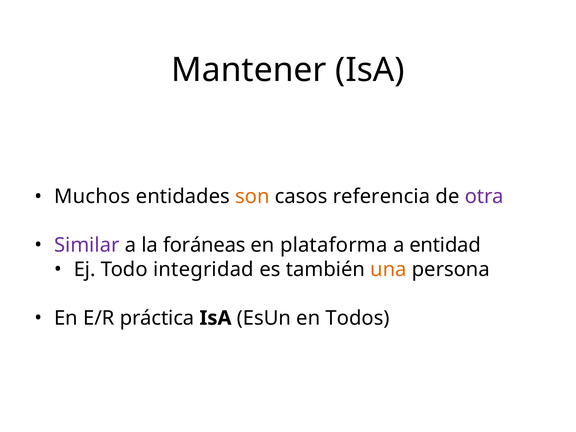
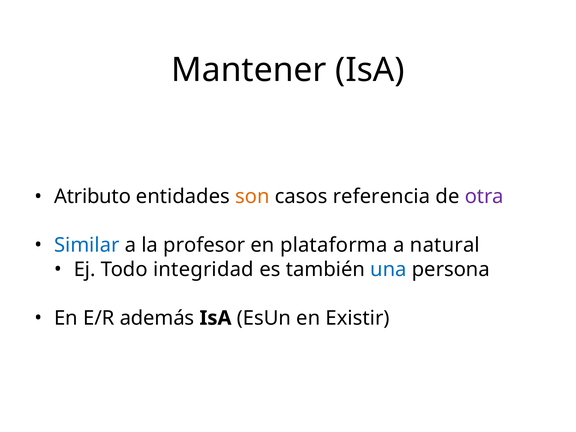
Muchos: Muchos -> Atributo
Similar colour: purple -> blue
foráneas: foráneas -> profesor
entidad: entidad -> natural
una colour: orange -> blue
práctica: práctica -> además
Todos: Todos -> Existir
